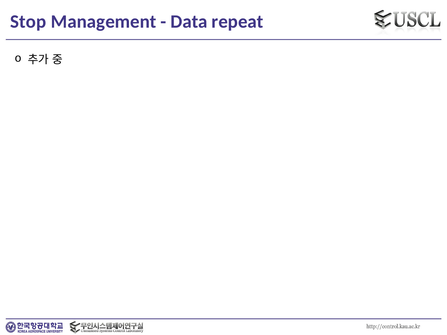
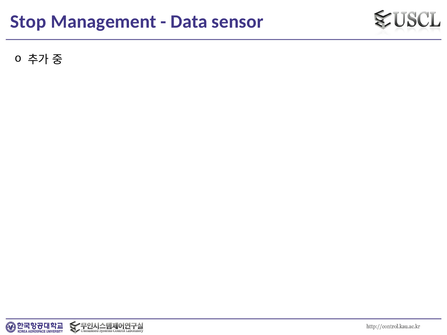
repeat: repeat -> sensor
